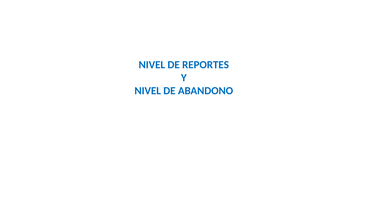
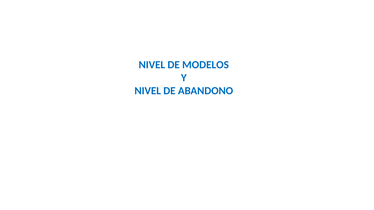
REPORTES: REPORTES -> MODELOS
